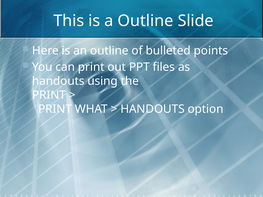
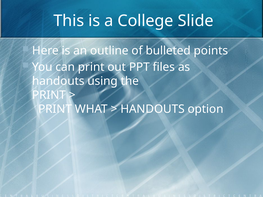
a Outline: Outline -> College
